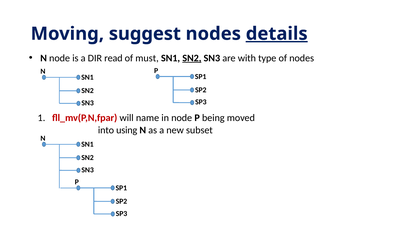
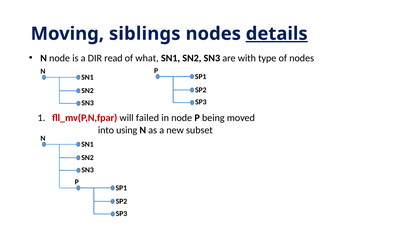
suggest: suggest -> siblings
must: must -> what
SN2 at (192, 58) underline: present -> none
name: name -> failed
